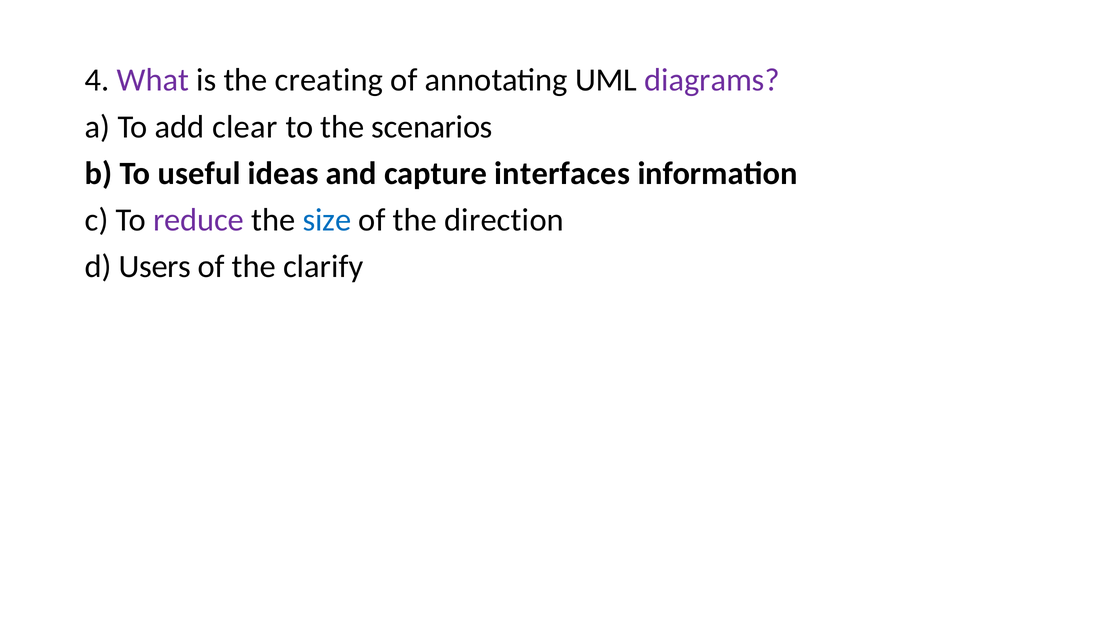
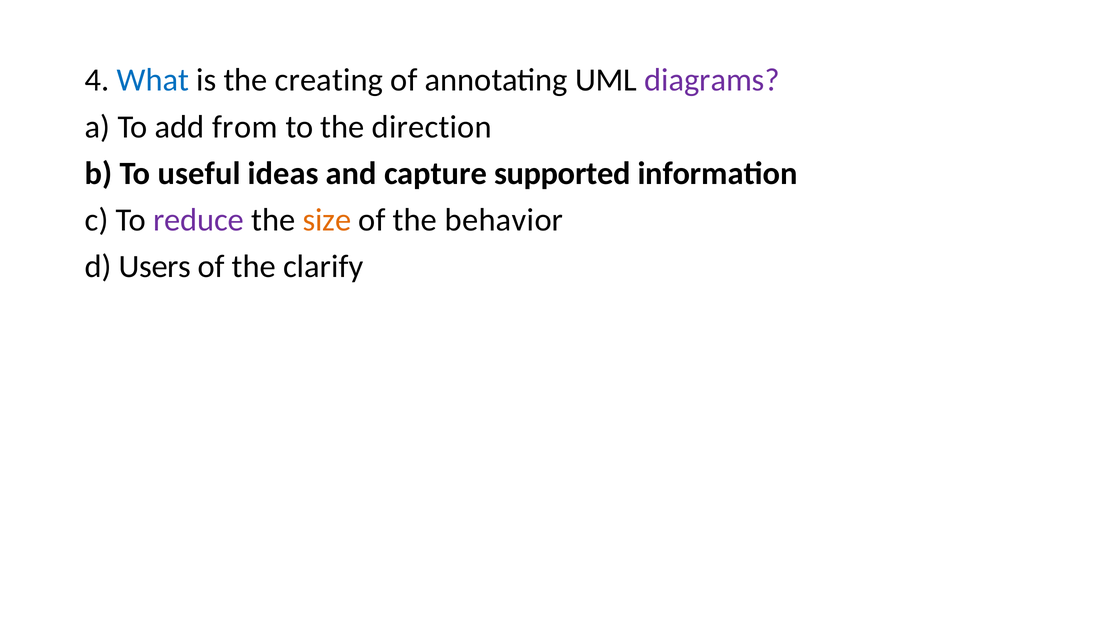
What colour: purple -> blue
clear: clear -> from
scenarios: scenarios -> direction
interfaces: interfaces -> supported
size colour: blue -> orange
direction: direction -> behavior
